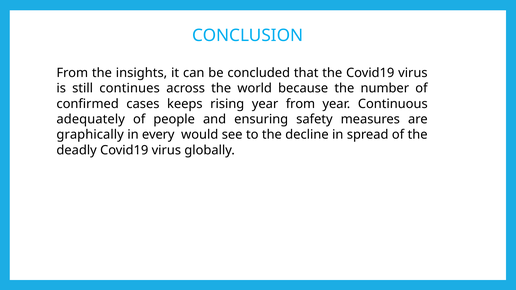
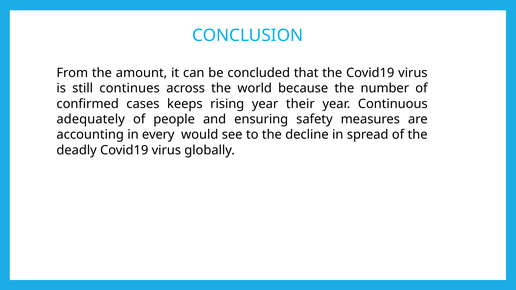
insights: insights -> amount
year from: from -> their
graphically: graphically -> accounting
